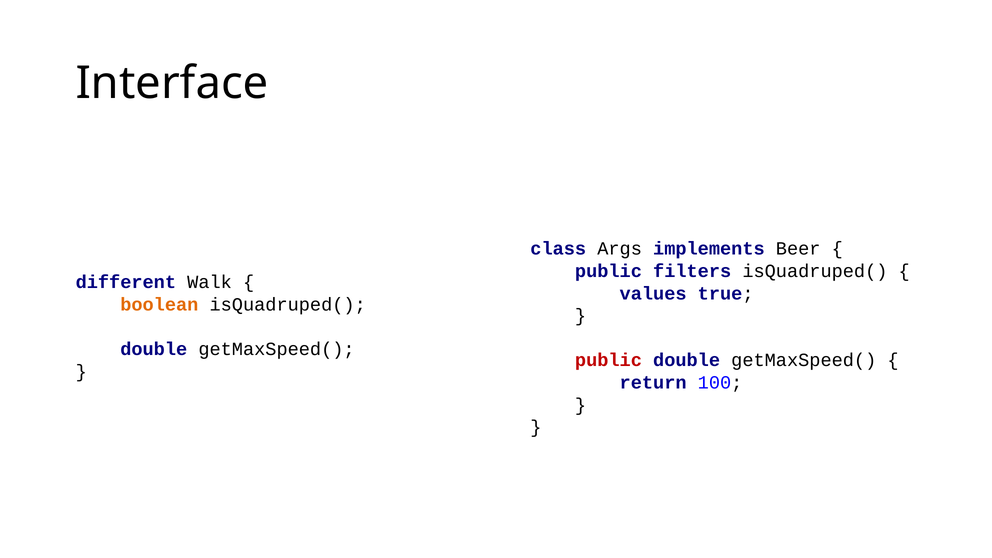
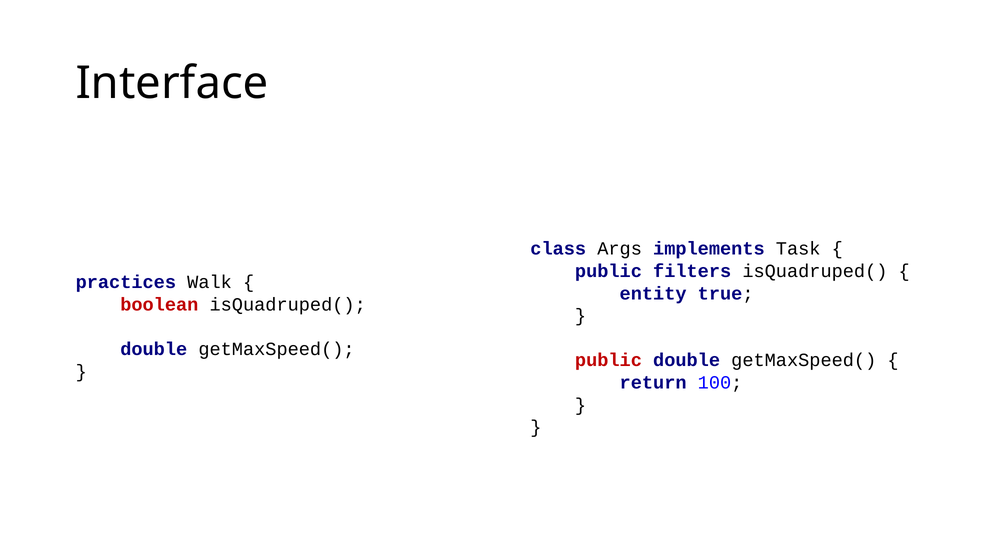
Beer: Beer -> Task
different: different -> practices
values: values -> entity
boolean colour: orange -> red
